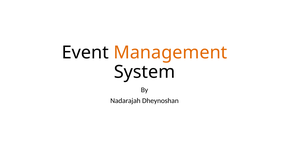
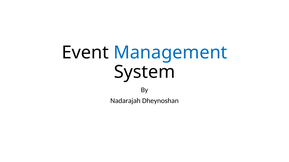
Management colour: orange -> blue
